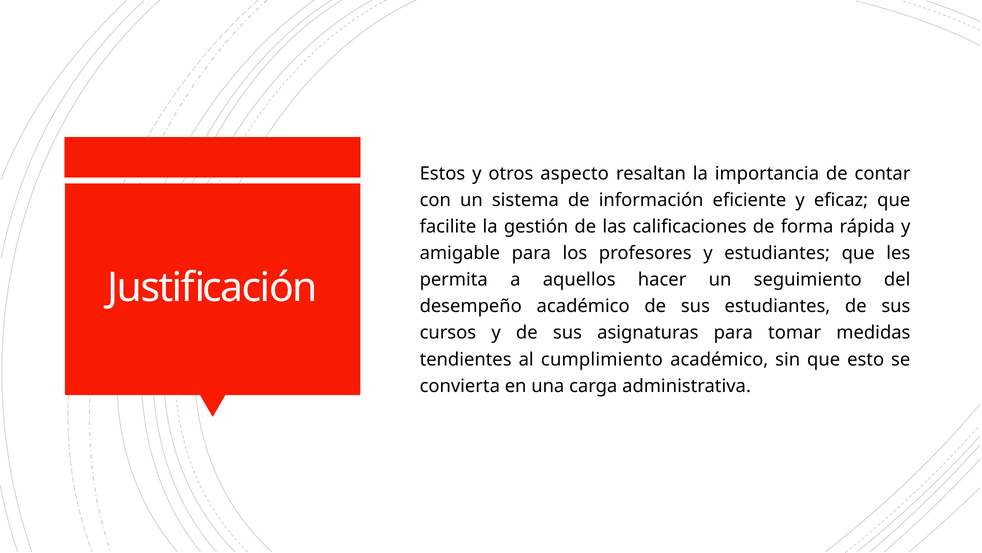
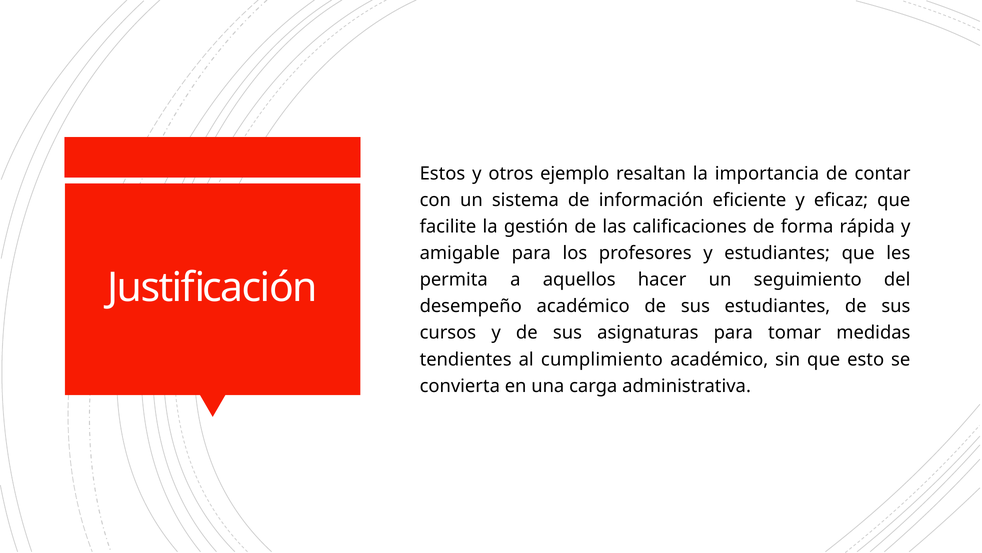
aspecto: aspecto -> ejemplo
